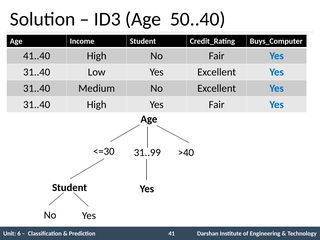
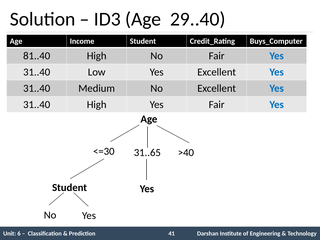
50..40: 50..40 -> 29..40
41..40: 41..40 -> 81..40
31..99: 31..99 -> 31..65
